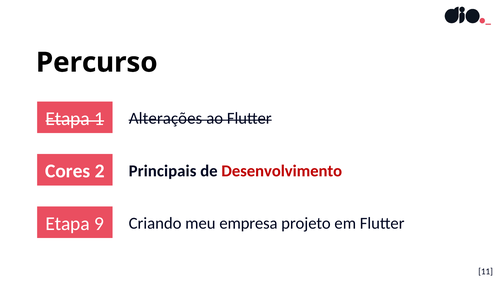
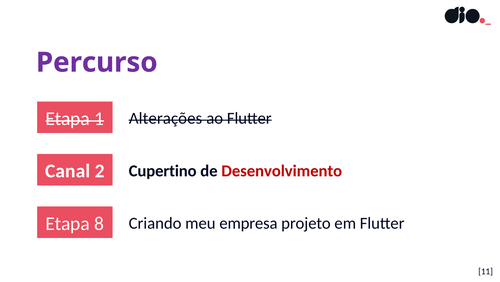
Percurso colour: black -> purple
Cores: Cores -> Canal
Principais: Principais -> Cupertino
9: 9 -> 8
